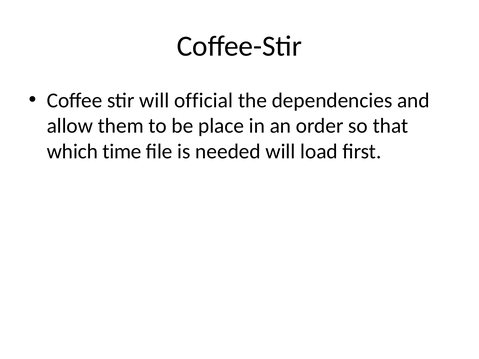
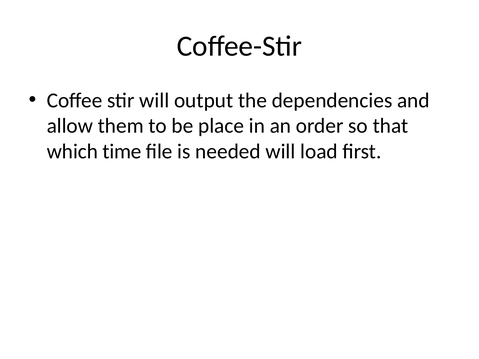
official: official -> output
